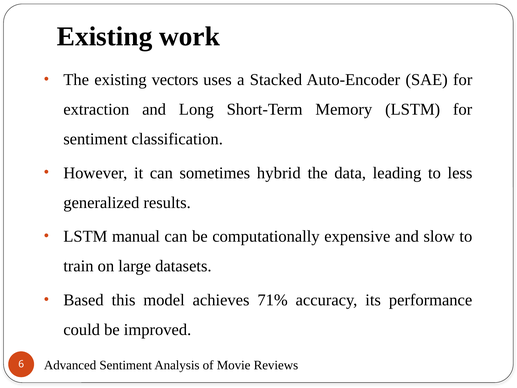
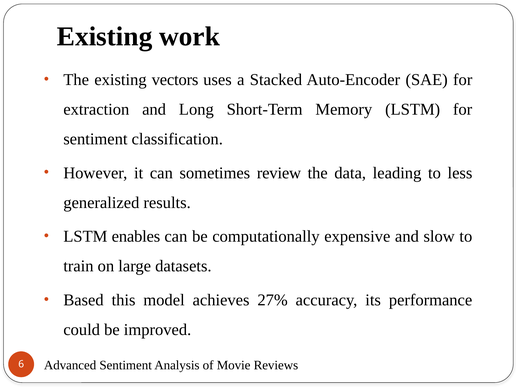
hybrid: hybrid -> review
manual: manual -> enables
71%: 71% -> 27%
